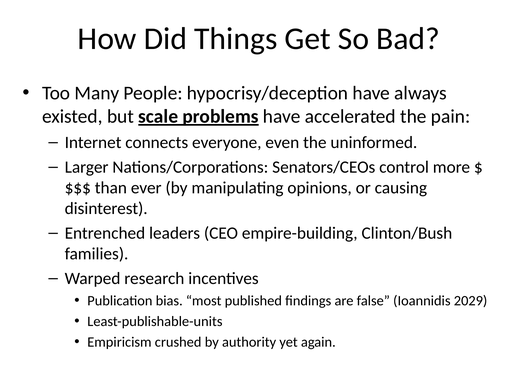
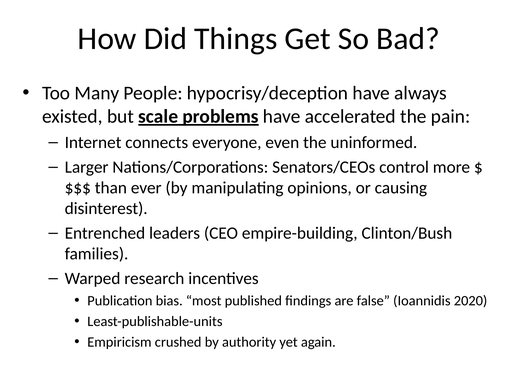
2029: 2029 -> 2020
